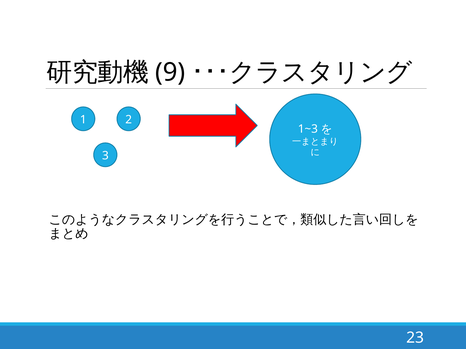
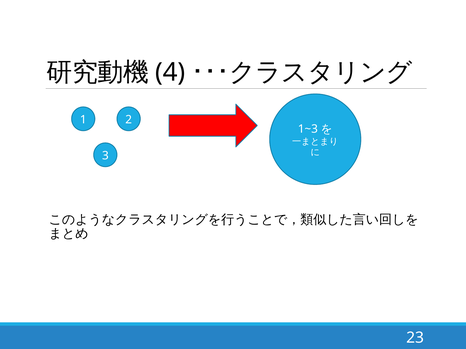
9: 9 -> 4
